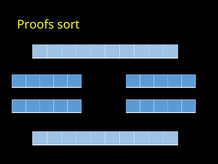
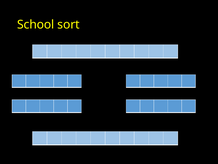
Proofs: Proofs -> School
